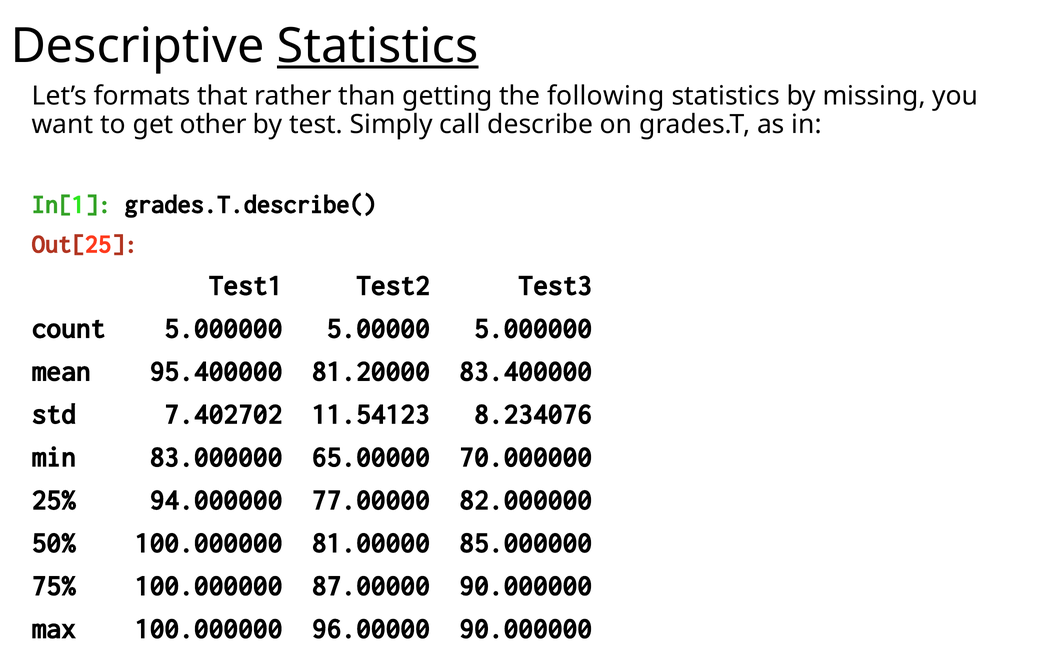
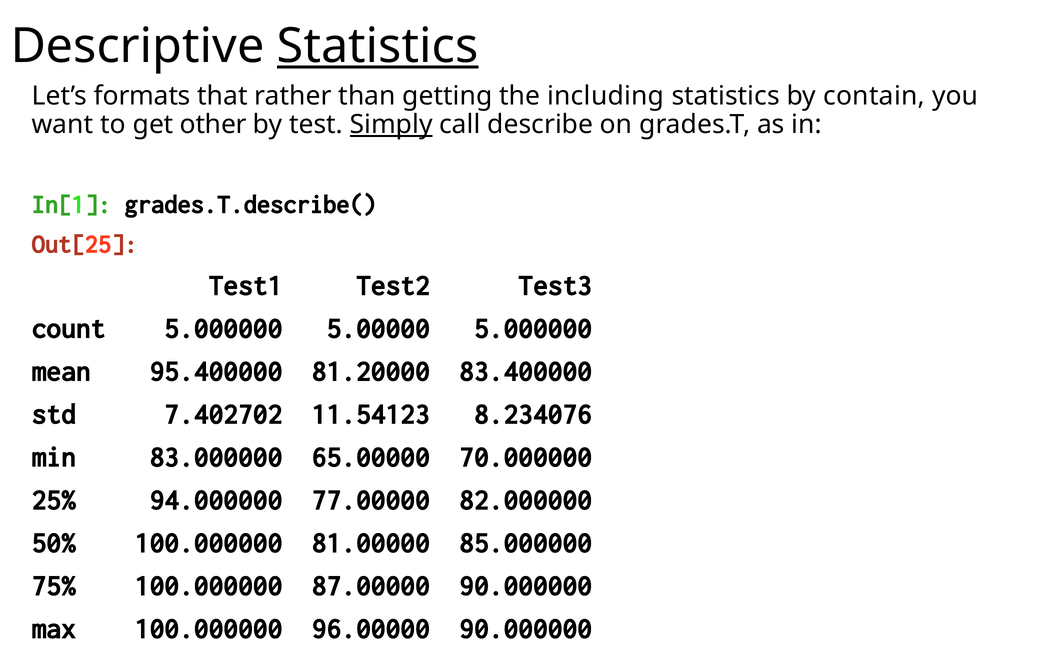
following: following -> including
missing: missing -> contain
Simply underline: none -> present
